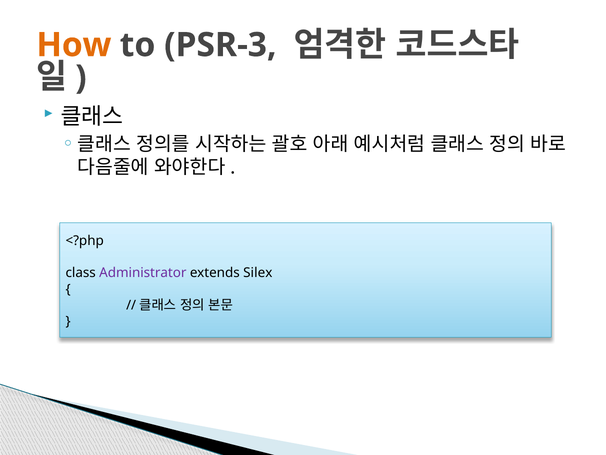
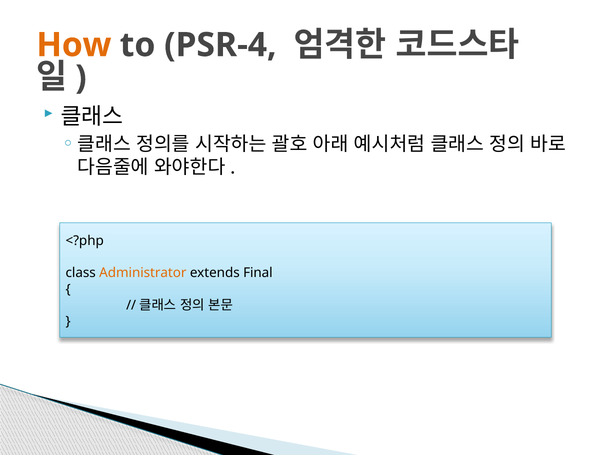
PSR-3: PSR-3 -> PSR-4
Administrator colour: purple -> orange
Silex: Silex -> Final
